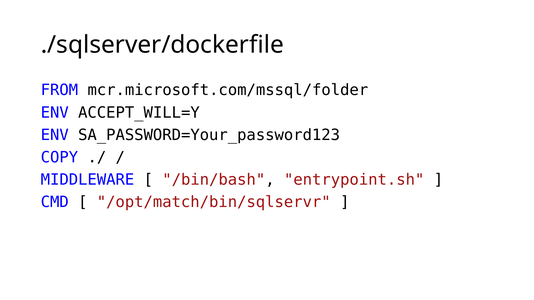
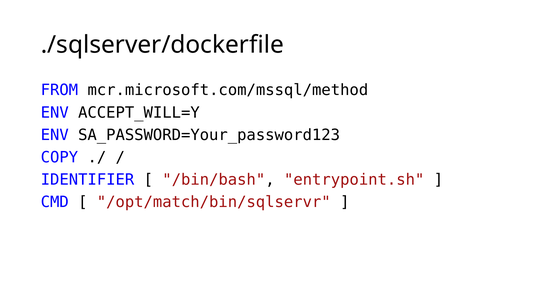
mcr.microsoft.com/mssql/folder: mcr.microsoft.com/mssql/folder -> mcr.microsoft.com/mssql/method
MIDDLEWARE: MIDDLEWARE -> IDENTIFIER
